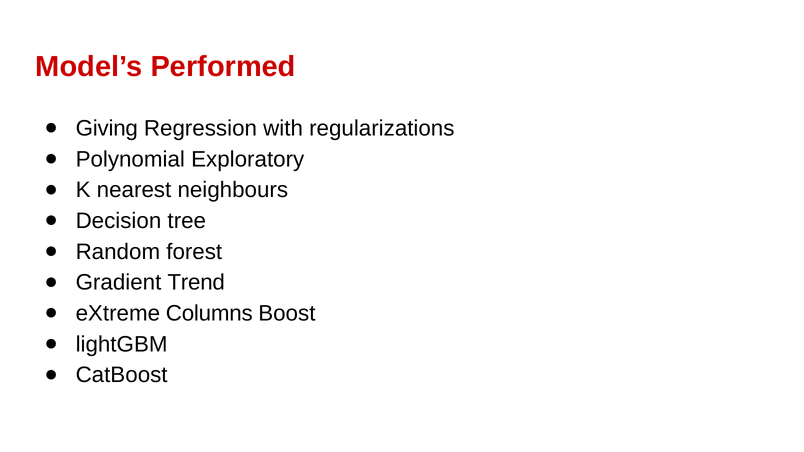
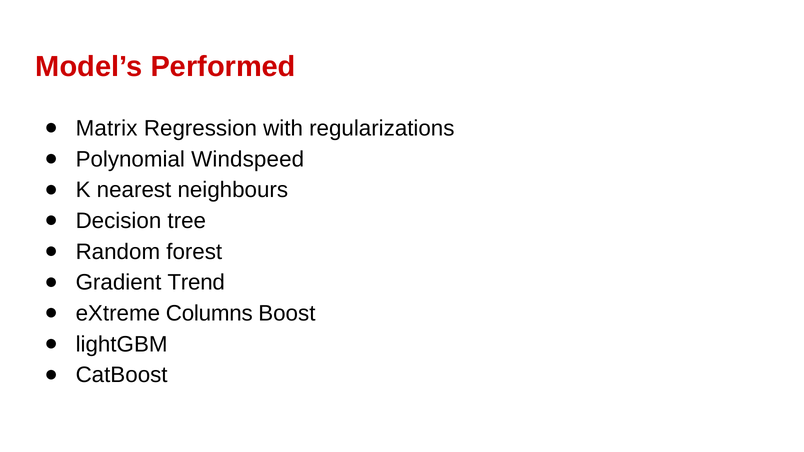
Giving: Giving -> Matrix
Exploratory: Exploratory -> Windspeed
